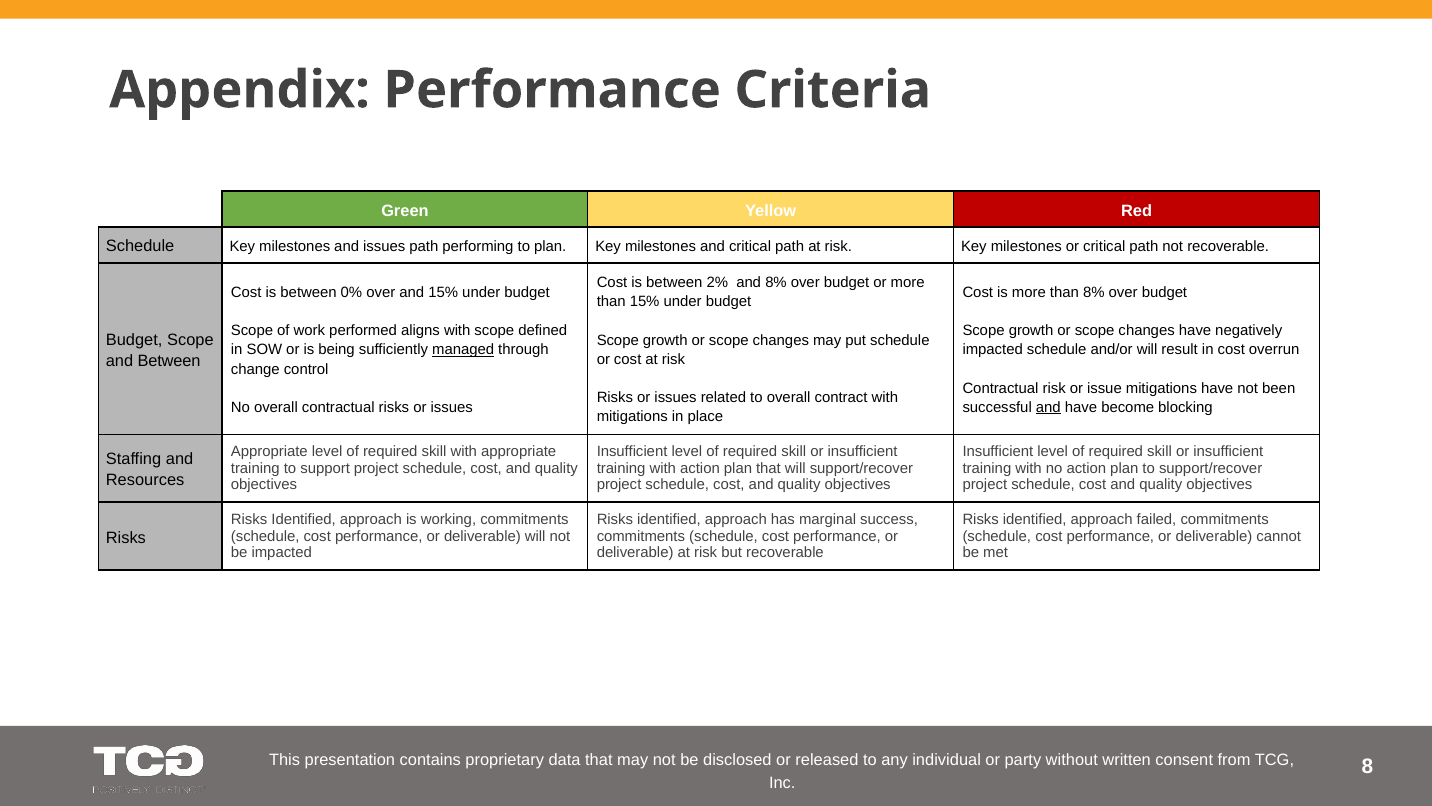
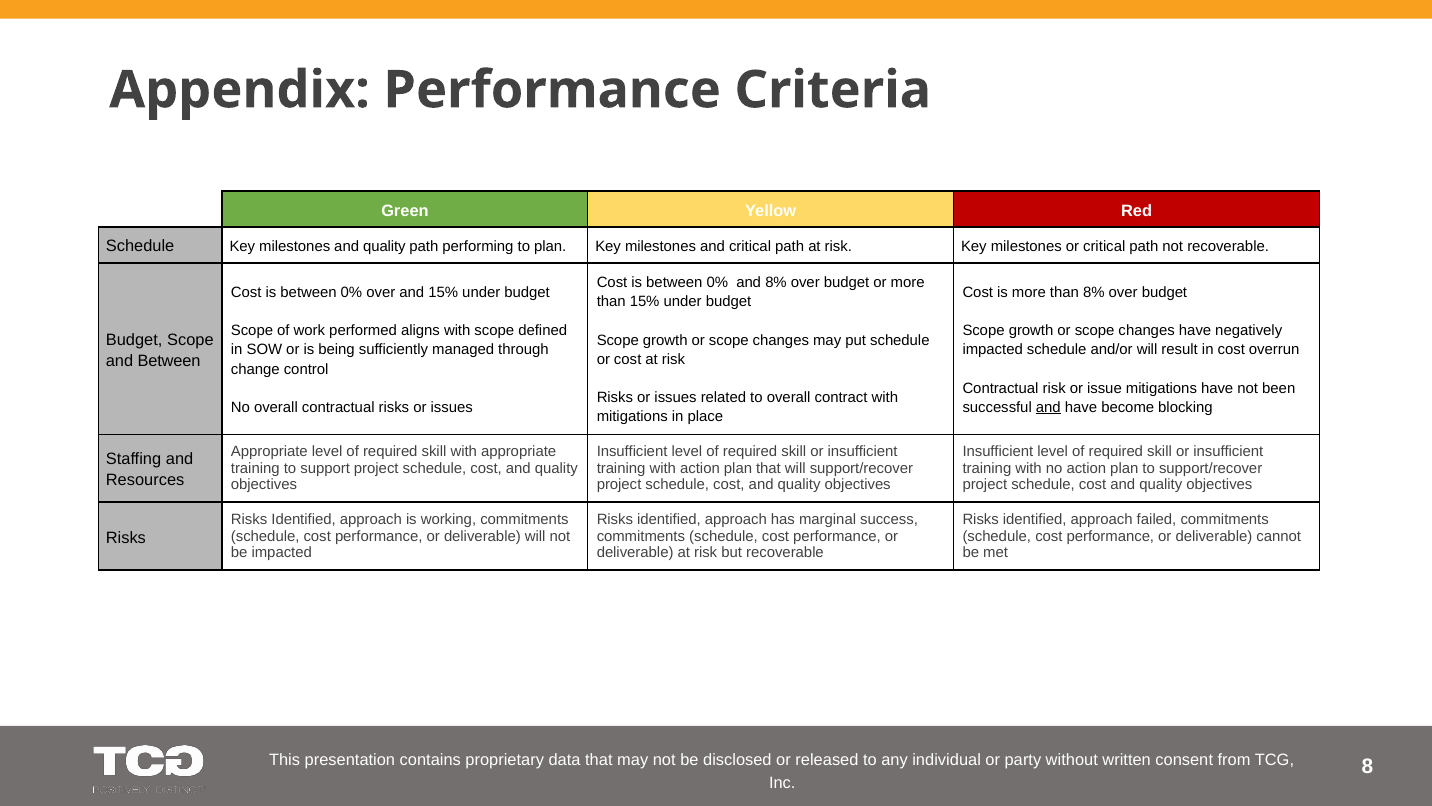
milestones and issues: issues -> quality
2% at (717, 283): 2% -> 0%
managed underline: present -> none
